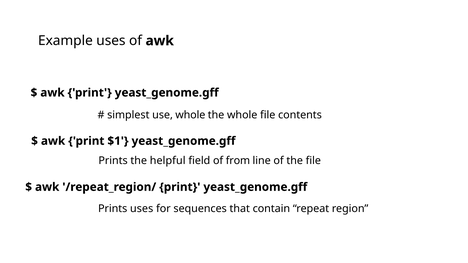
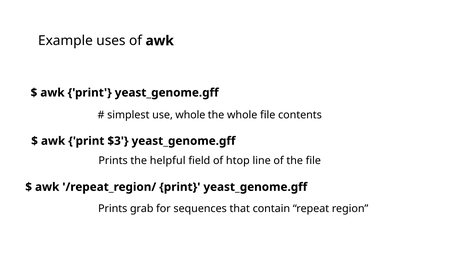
$1: $1 -> $3
from: from -> htop
Prints uses: uses -> grab
